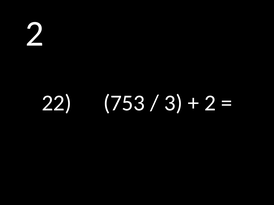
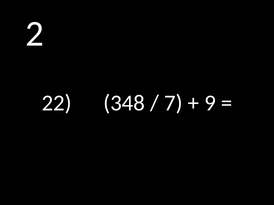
753: 753 -> 348
3: 3 -> 7
2 at (210, 103): 2 -> 9
